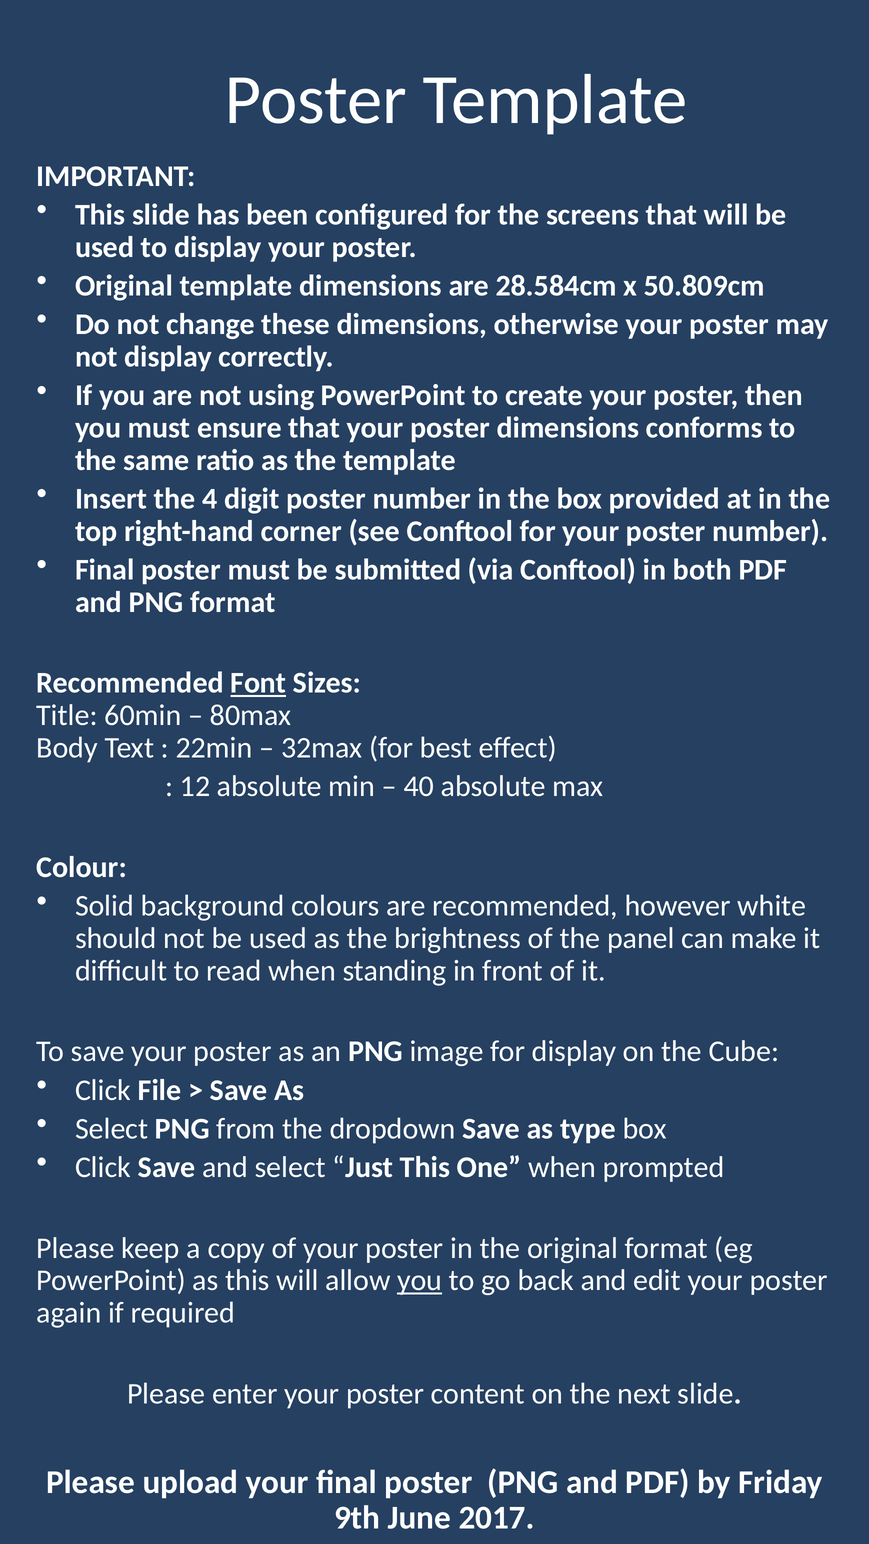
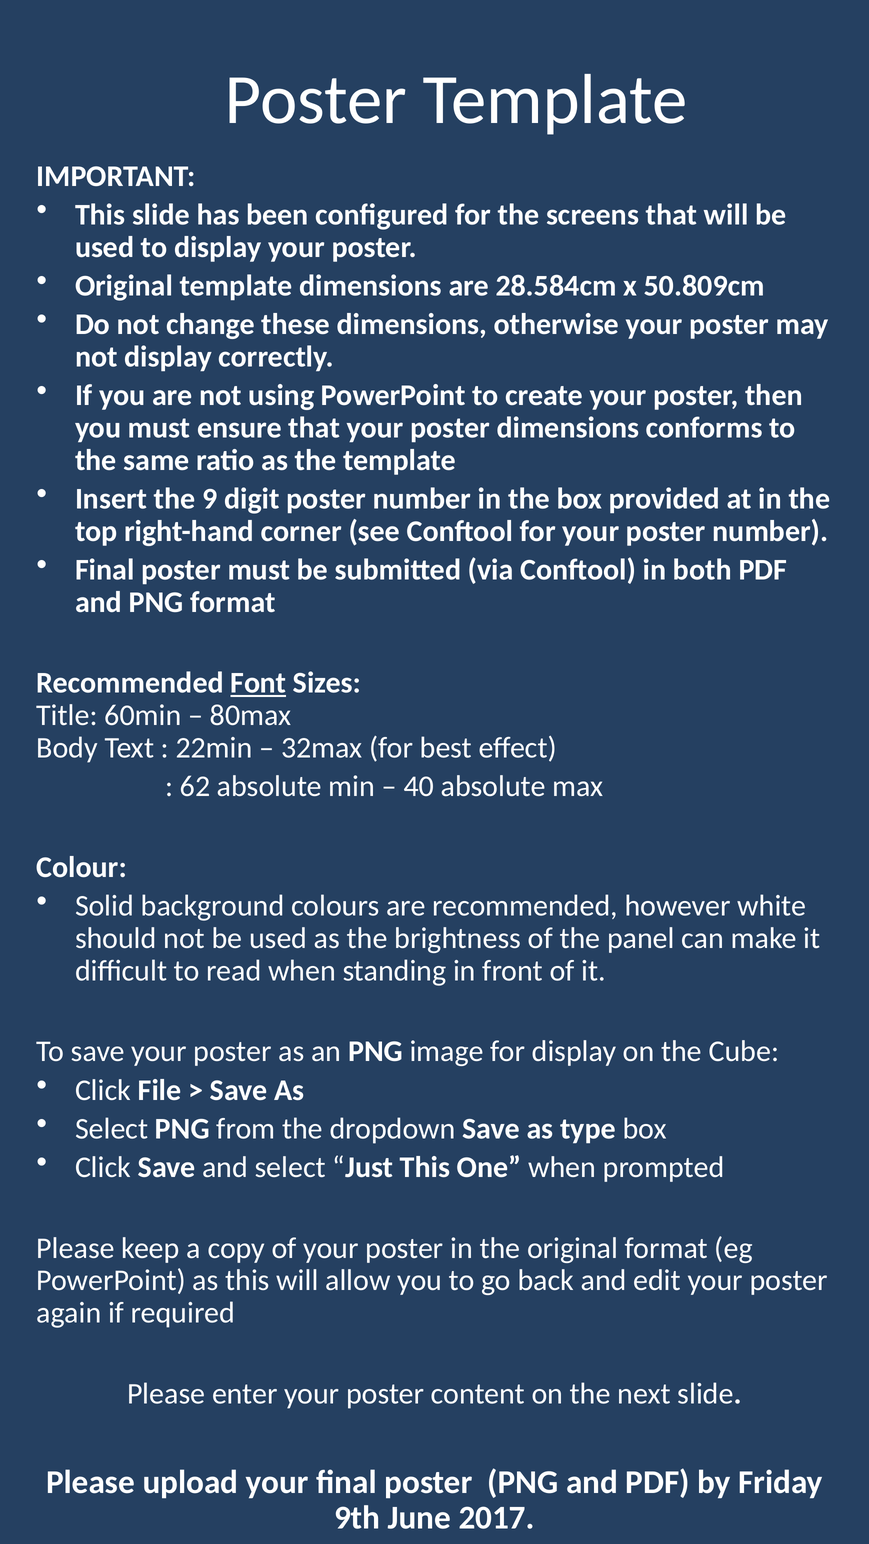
4: 4 -> 9
12: 12 -> 62
you at (420, 1281) underline: present -> none
